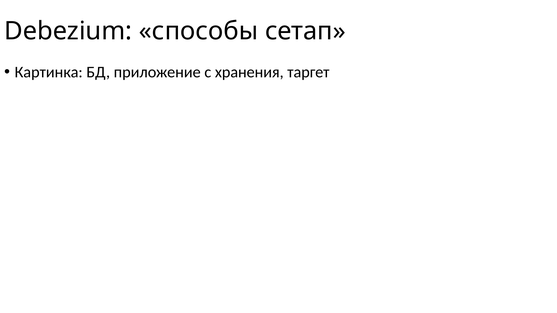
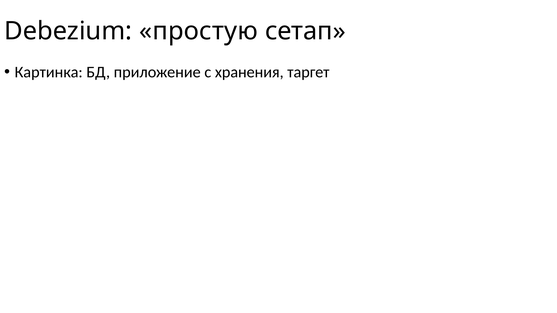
способы: способы -> простую
